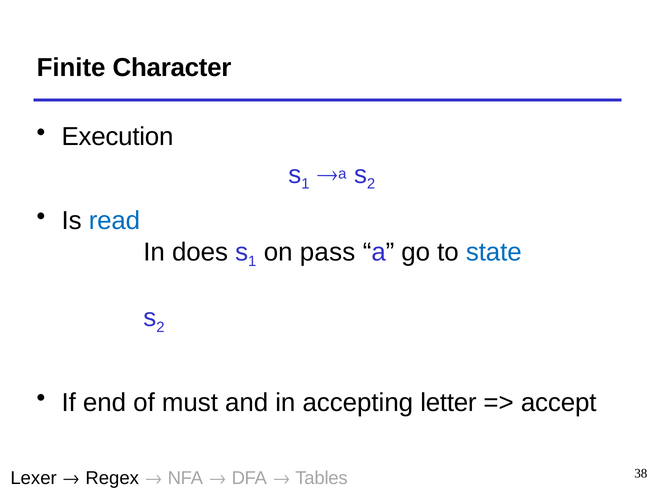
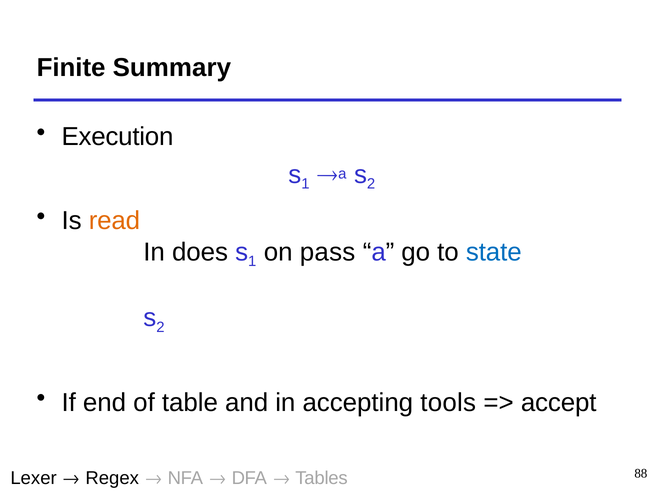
Character: Character -> Summary
read colour: blue -> orange
must: must -> table
letter: letter -> tools
38: 38 -> 88
